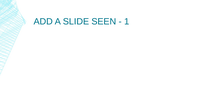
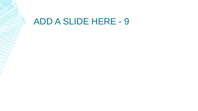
SEEN: SEEN -> HERE
1: 1 -> 9
